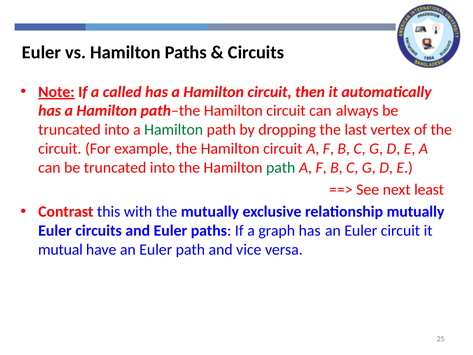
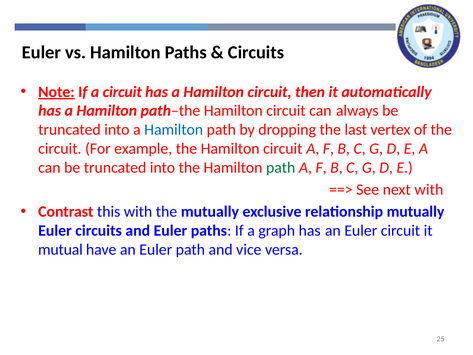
a called: called -> circuit
Hamilton at (174, 130) colour: green -> blue
next least: least -> with
